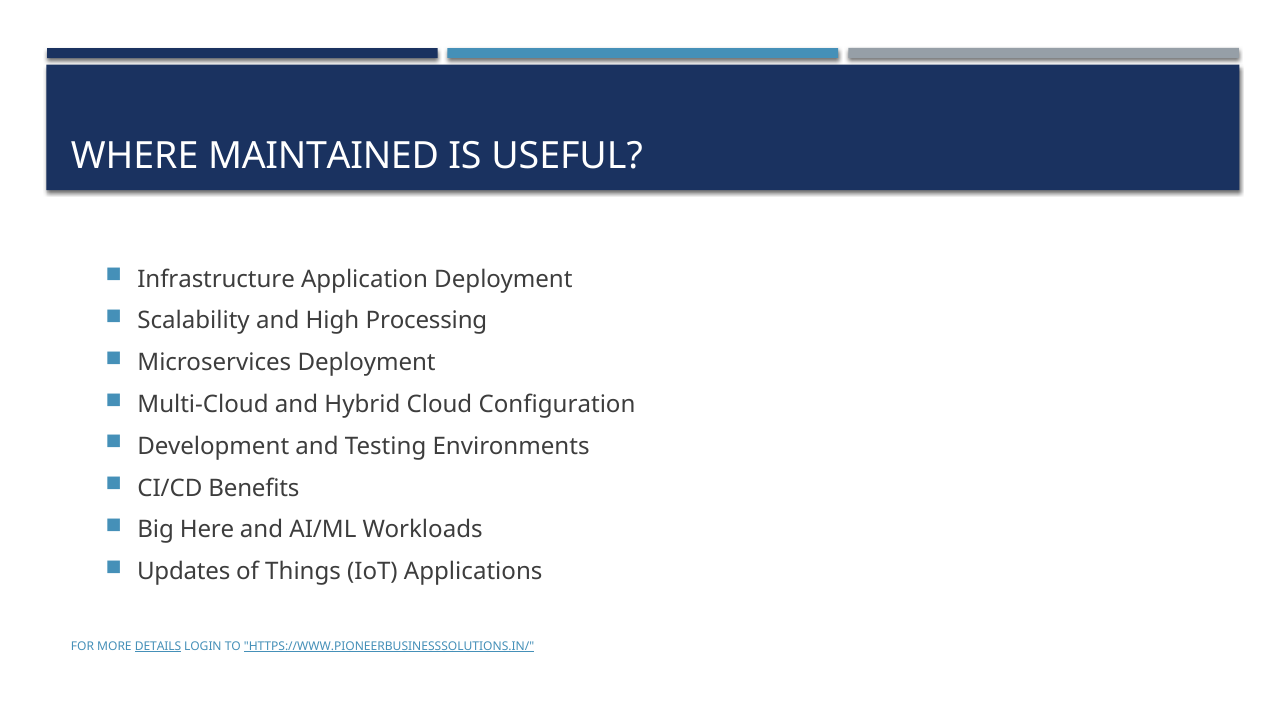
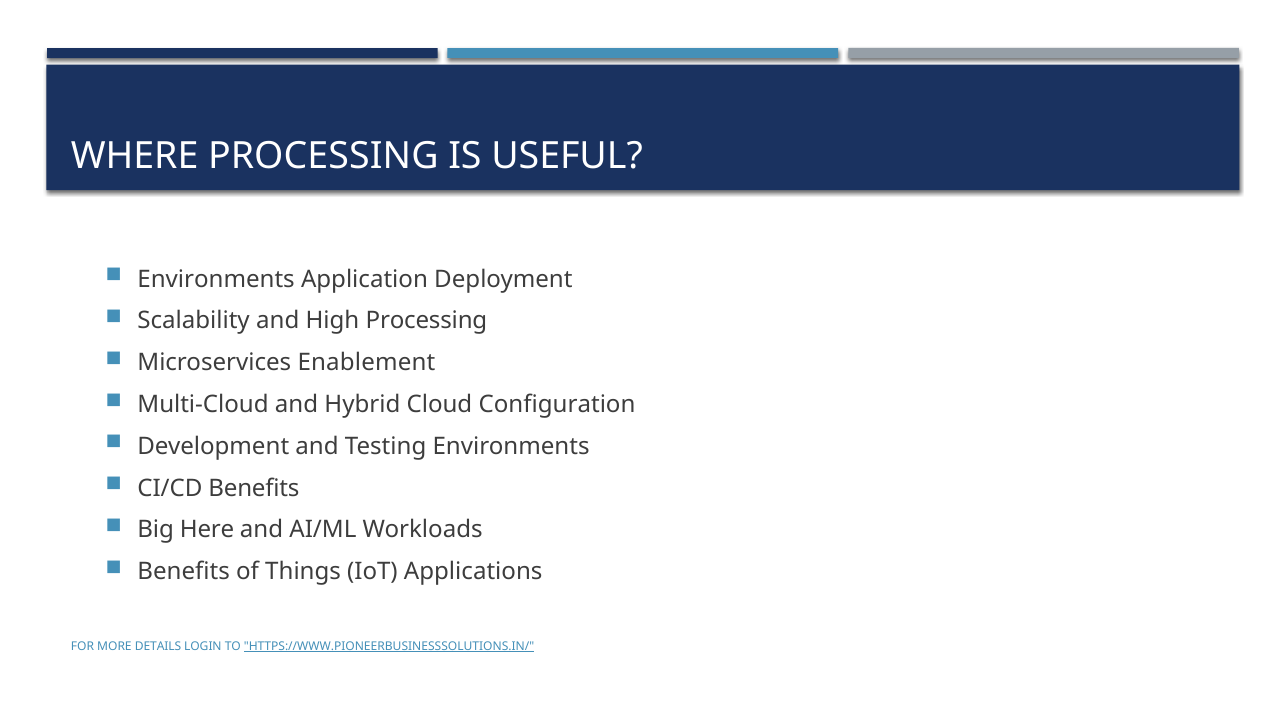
WHERE MAINTAINED: MAINTAINED -> PROCESSING
Infrastructure at (216, 279): Infrastructure -> Environments
Microservices Deployment: Deployment -> Enablement
Updates at (184, 572): Updates -> Benefits
DETAILS underline: present -> none
